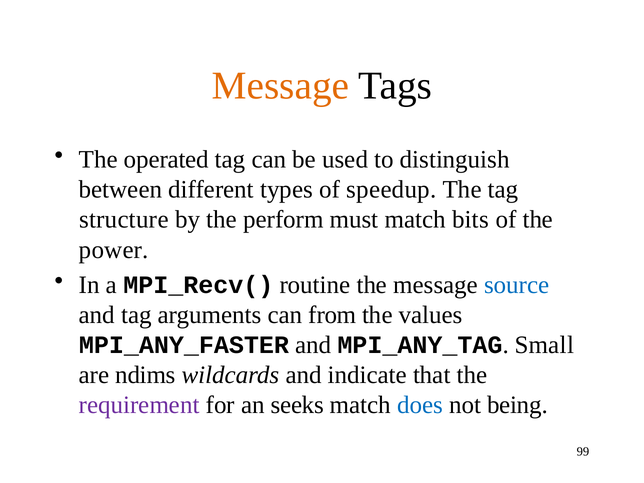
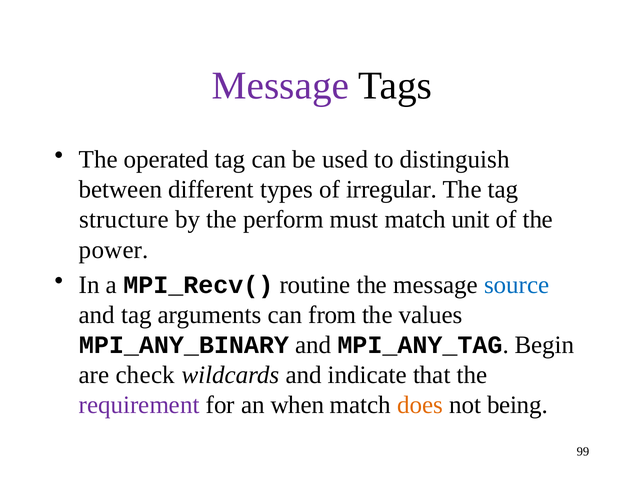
Message at (280, 86) colour: orange -> purple
speedup: speedup -> irregular
bits: bits -> unit
MPI_ANY_FASTER: MPI_ANY_FASTER -> MPI_ANY_BINARY
Small: Small -> Begin
ndims: ndims -> check
seeks: seeks -> when
does colour: blue -> orange
